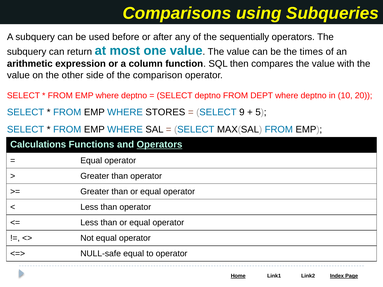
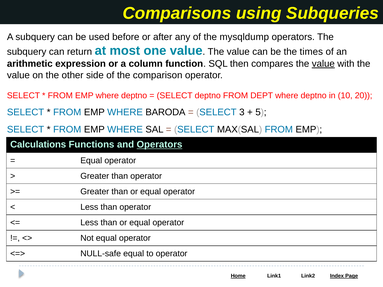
sequentially: sequentially -> mysqldump
value at (323, 64) underline: none -> present
STORES: STORES -> BARODA
9: 9 -> 3
